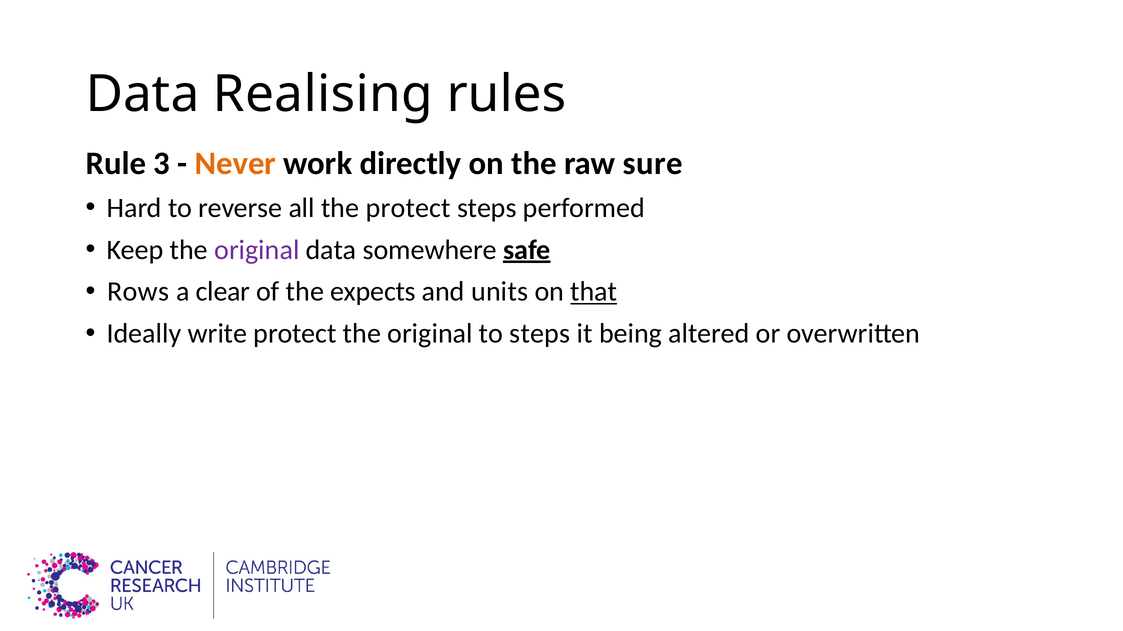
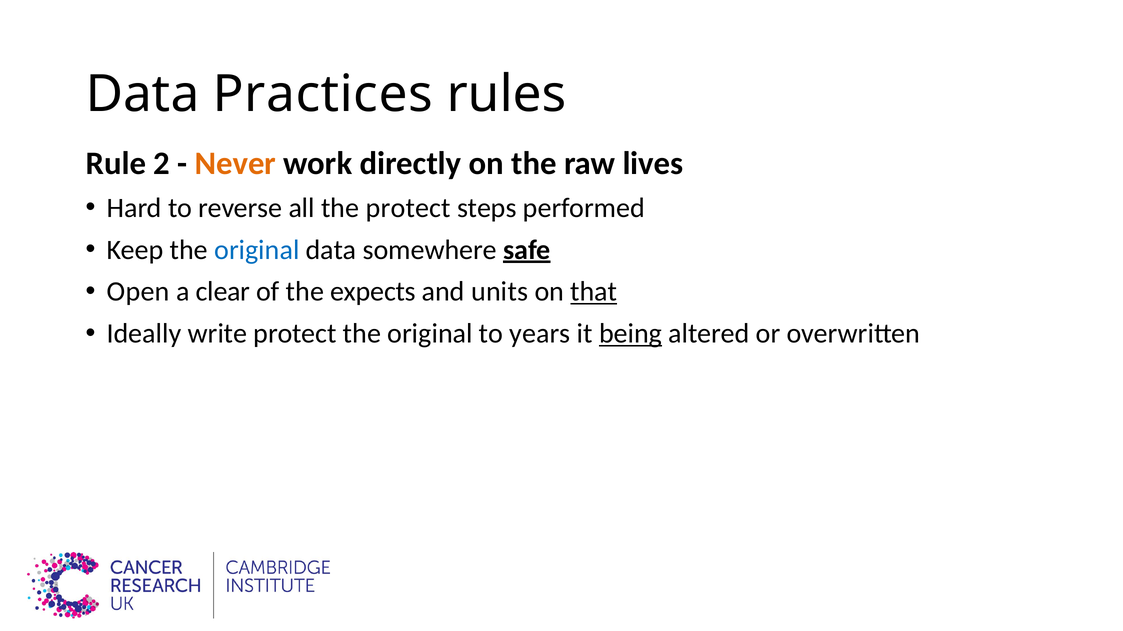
Realising: Realising -> Practices
3: 3 -> 2
sure: sure -> lives
original at (257, 250) colour: purple -> blue
Rows: Rows -> Open
to steps: steps -> years
being underline: none -> present
